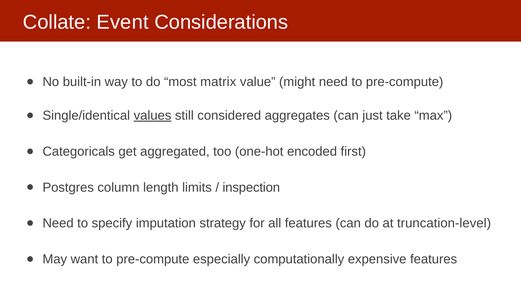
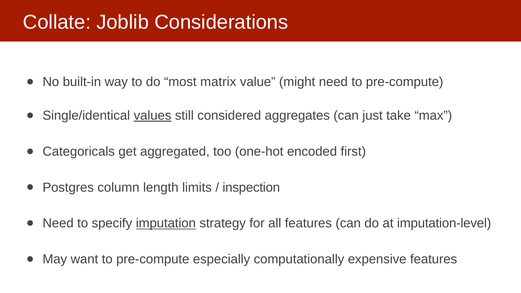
Event: Event -> Joblib
imputation underline: none -> present
truncation-level: truncation-level -> imputation-level
